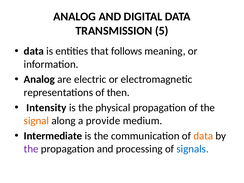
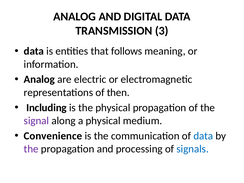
5: 5 -> 3
Intensity: Intensity -> Including
signal colour: orange -> purple
a provide: provide -> physical
Intermediate: Intermediate -> Convenience
data at (203, 136) colour: orange -> blue
